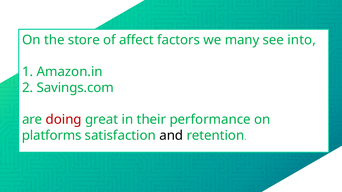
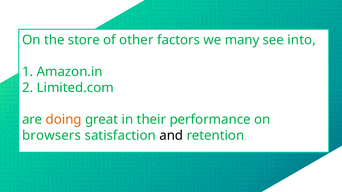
affect: affect -> other
Savings.com: Savings.com -> Limited.com
doing colour: red -> orange
platforms: platforms -> browsers
